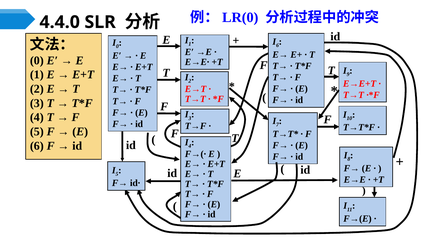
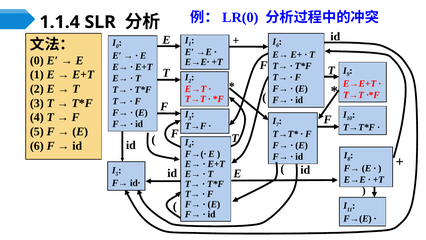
4.4.0: 4.4.0 -> 1.1.4
